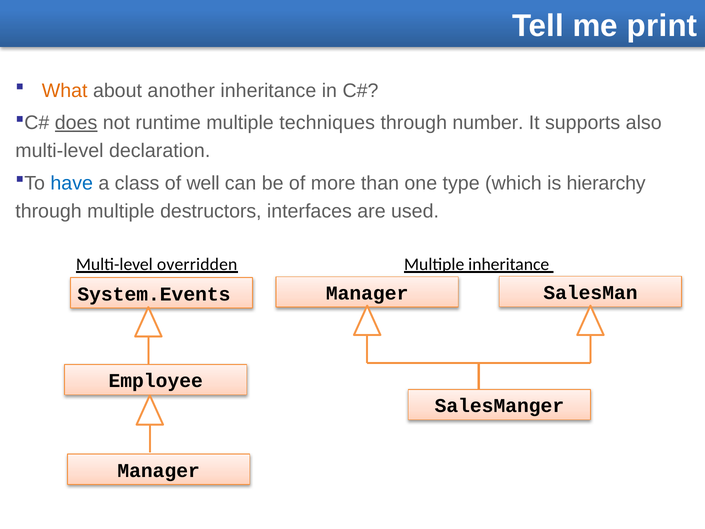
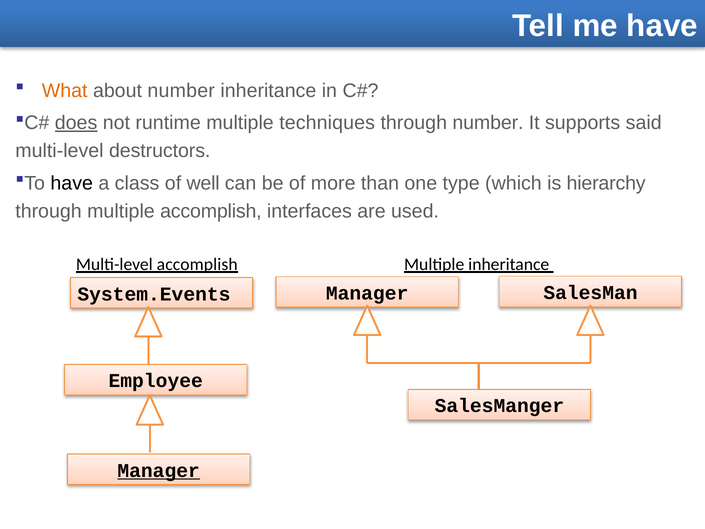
me print: print -> have
about another: another -> number
also: also -> said
declaration: declaration -> destructors
have at (72, 183) colour: blue -> black
multiple destructors: destructors -> accomplish
Multi-level overridden: overridden -> accomplish
Manager at (159, 470) underline: none -> present
